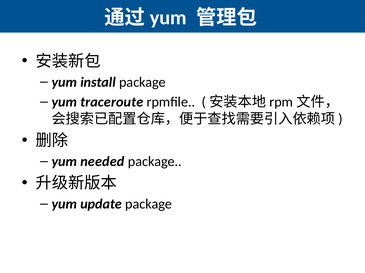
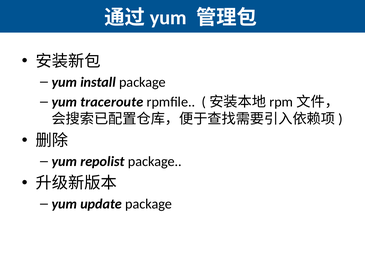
needed: needed -> repolist
